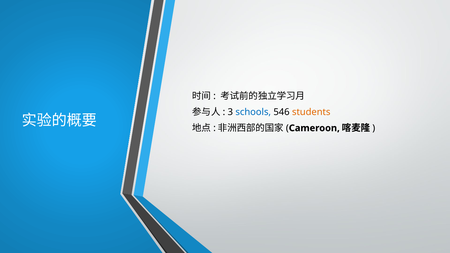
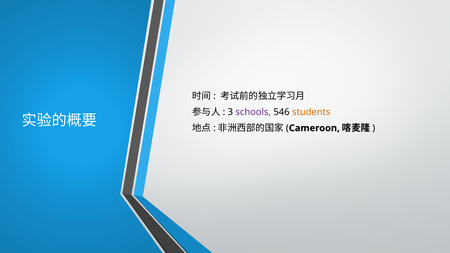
schools colour: blue -> purple
